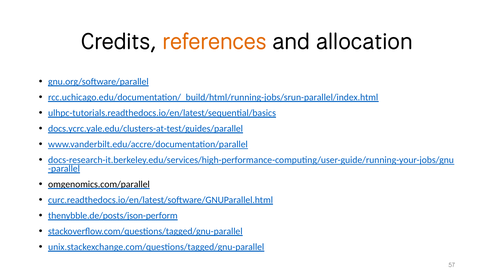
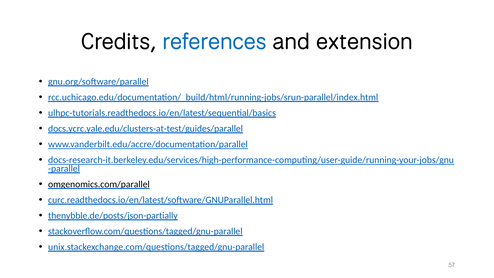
references colour: orange -> blue
allocation: allocation -> extension
thenybble.de/posts/json-perform: thenybble.de/posts/json-perform -> thenybble.de/posts/json-partially
